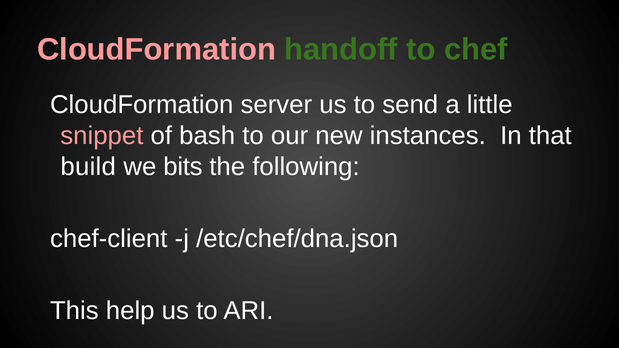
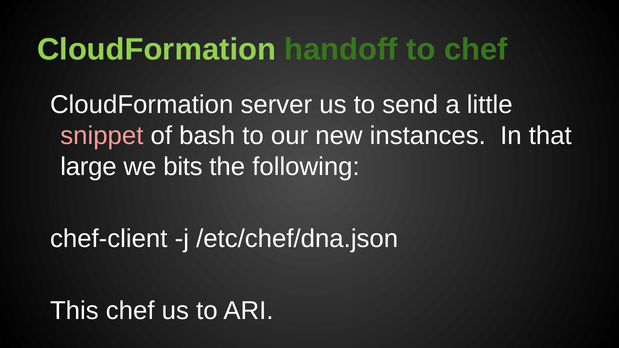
CloudFormation at (157, 49) colour: pink -> light green
build: build -> large
This help: help -> chef
